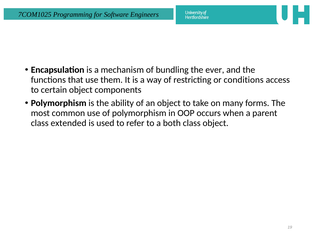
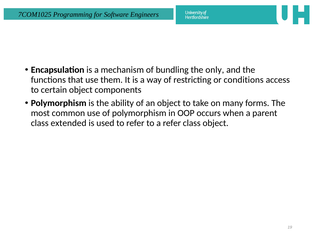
ever: ever -> only
a both: both -> refer
